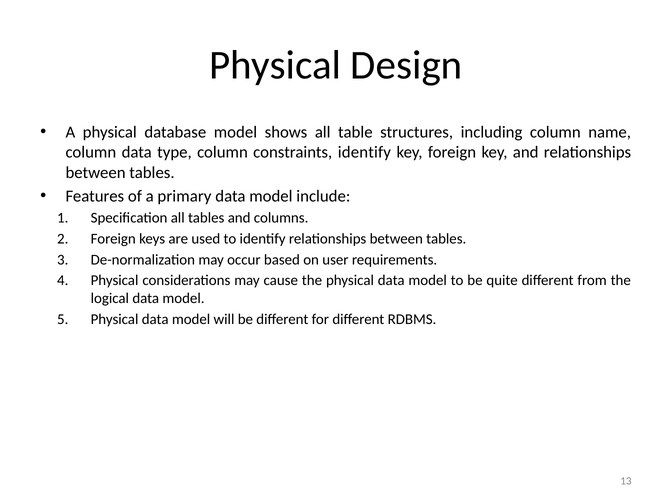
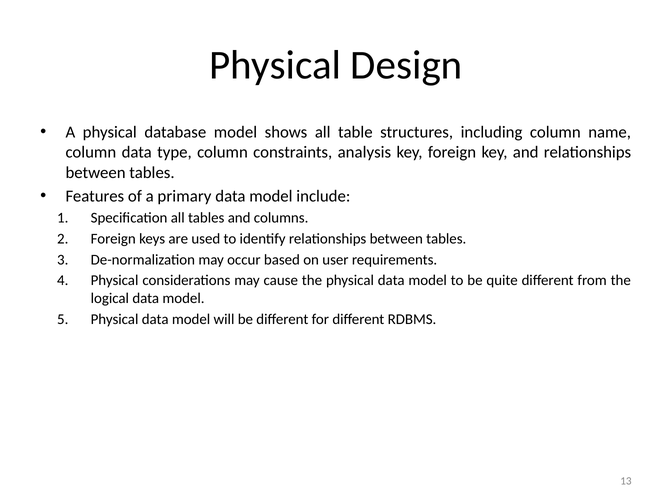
constraints identify: identify -> analysis
